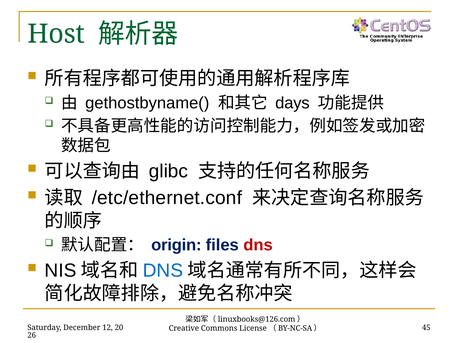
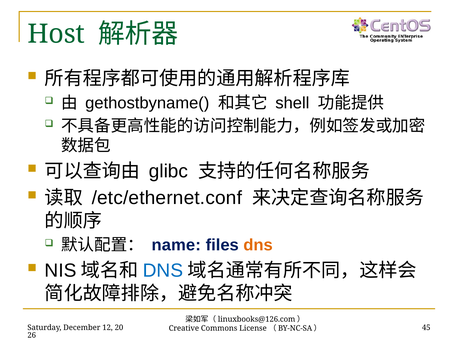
days: days -> shell
origin: origin -> name
dns at (258, 246) colour: red -> orange
